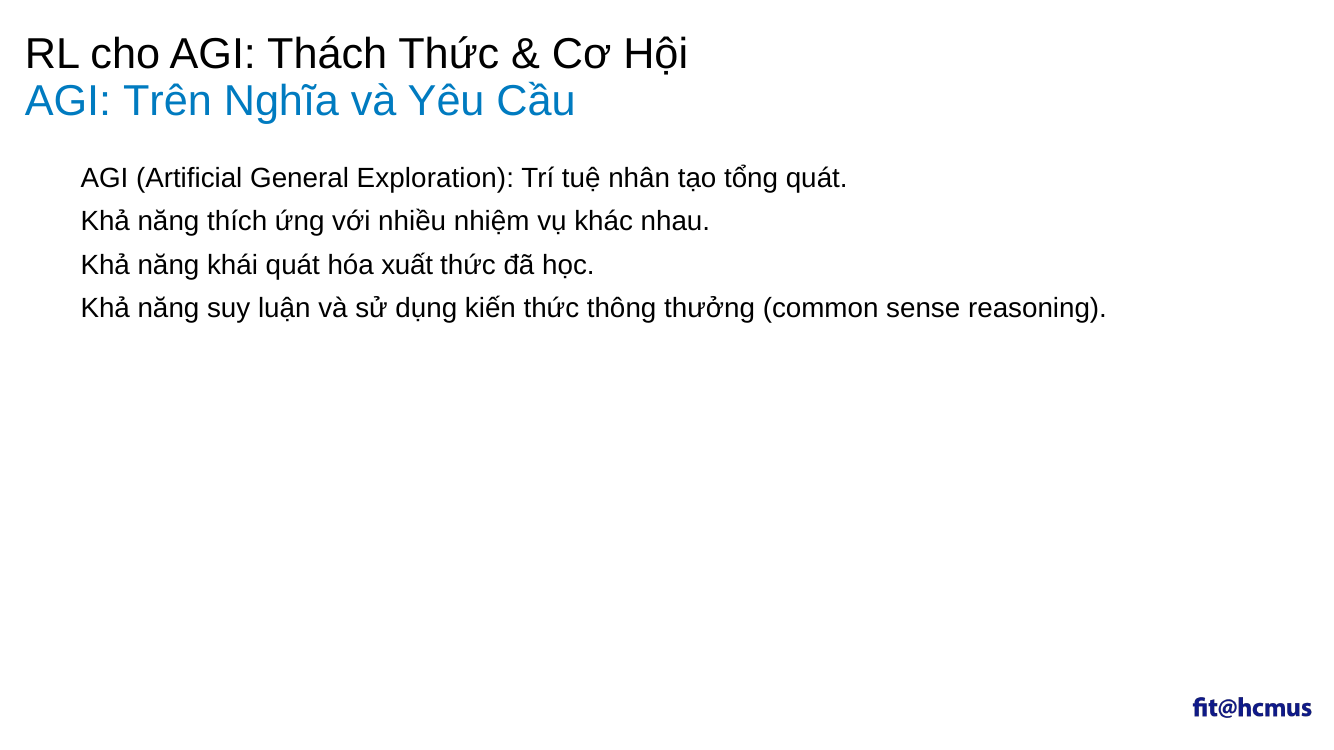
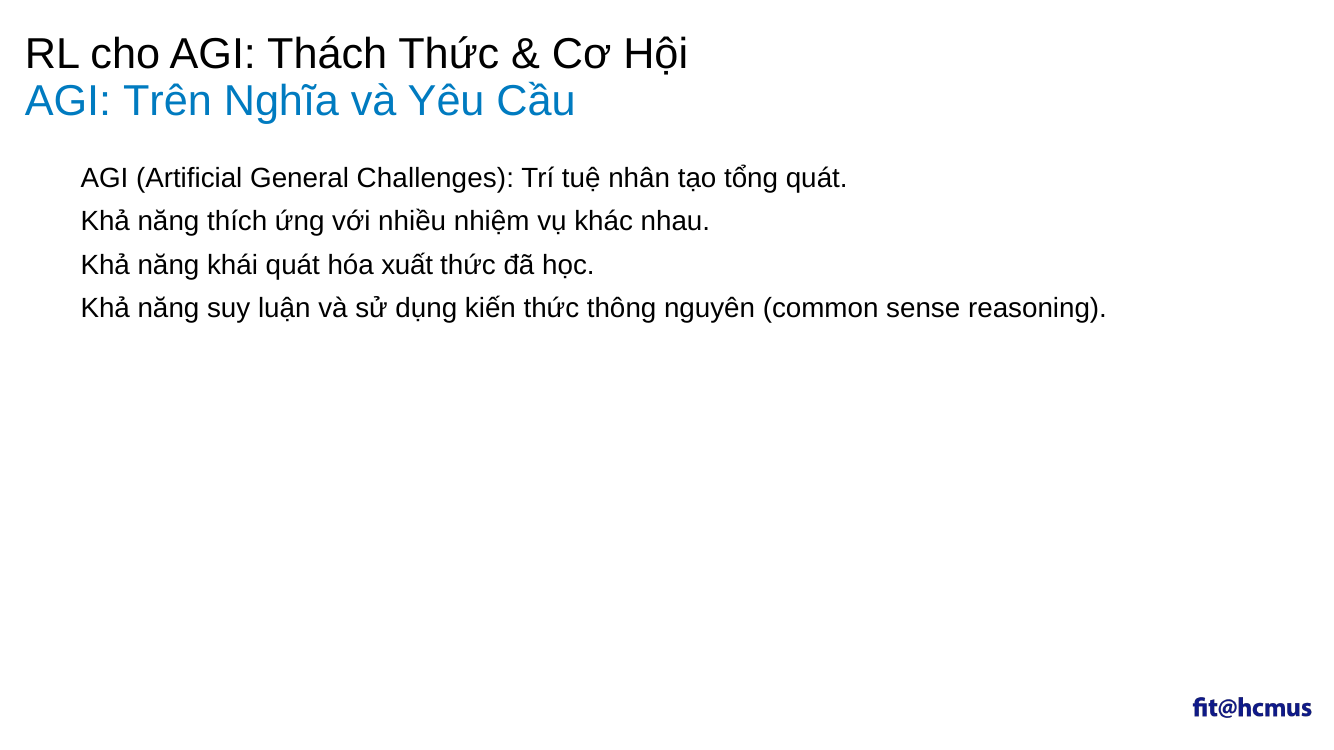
Exploration: Exploration -> Challenges
thưởng: thưởng -> nguyên
